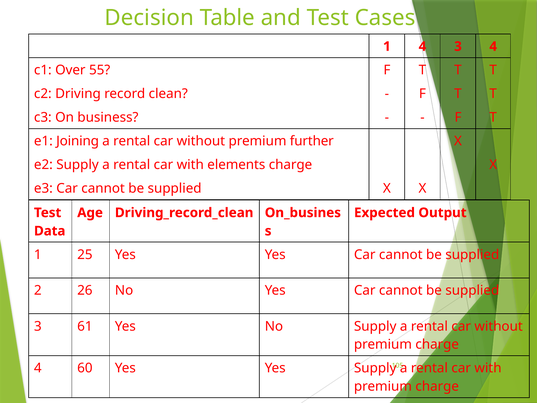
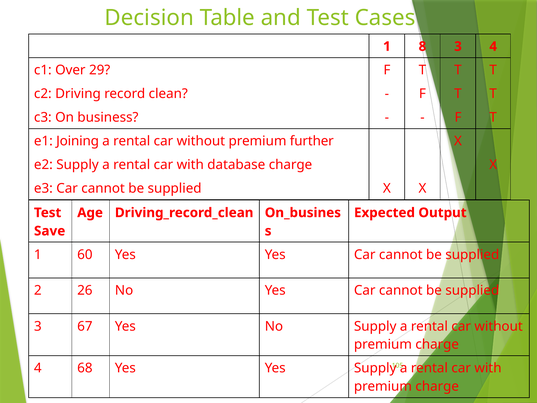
1 4: 4 -> 8
55: 55 -> 29
elements: elements -> database
Data: Data -> Save
25: 25 -> 60
61: 61 -> 67
60: 60 -> 68
